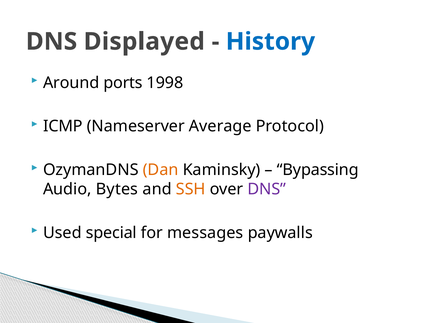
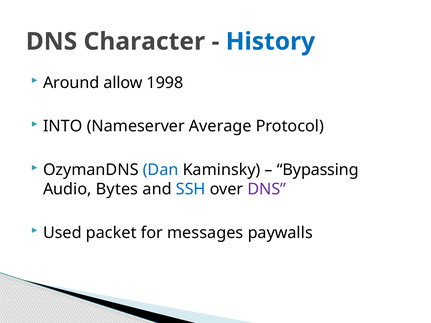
Displayed: Displayed -> Character
ports: ports -> allow
ICMP: ICMP -> INTO
Dan colour: orange -> blue
SSH colour: orange -> blue
special: special -> packet
